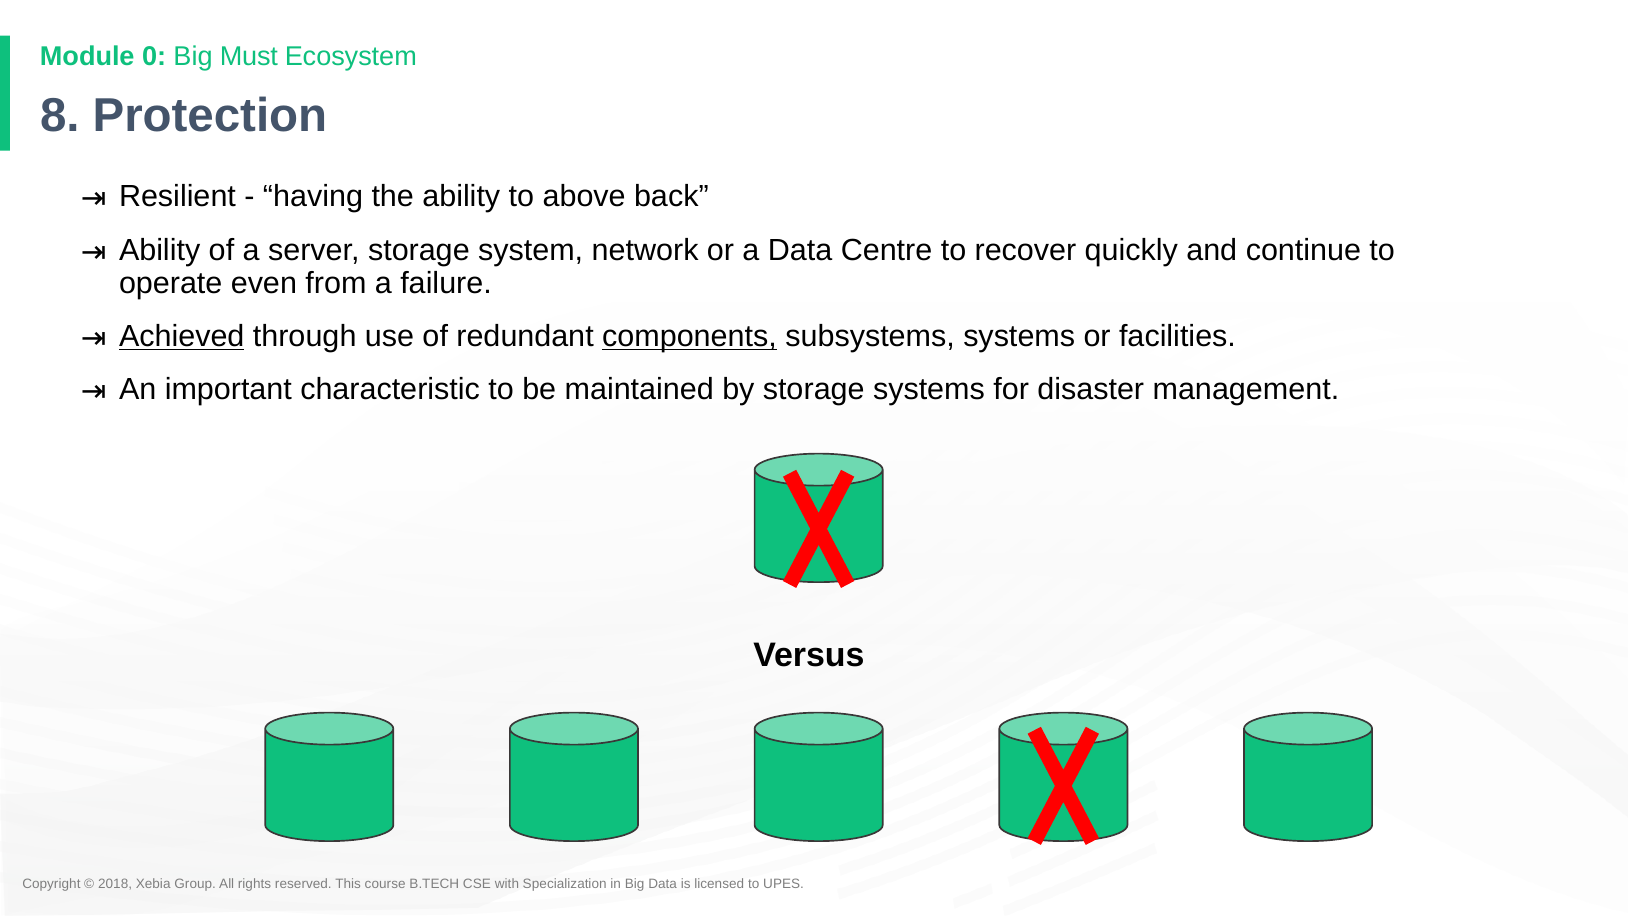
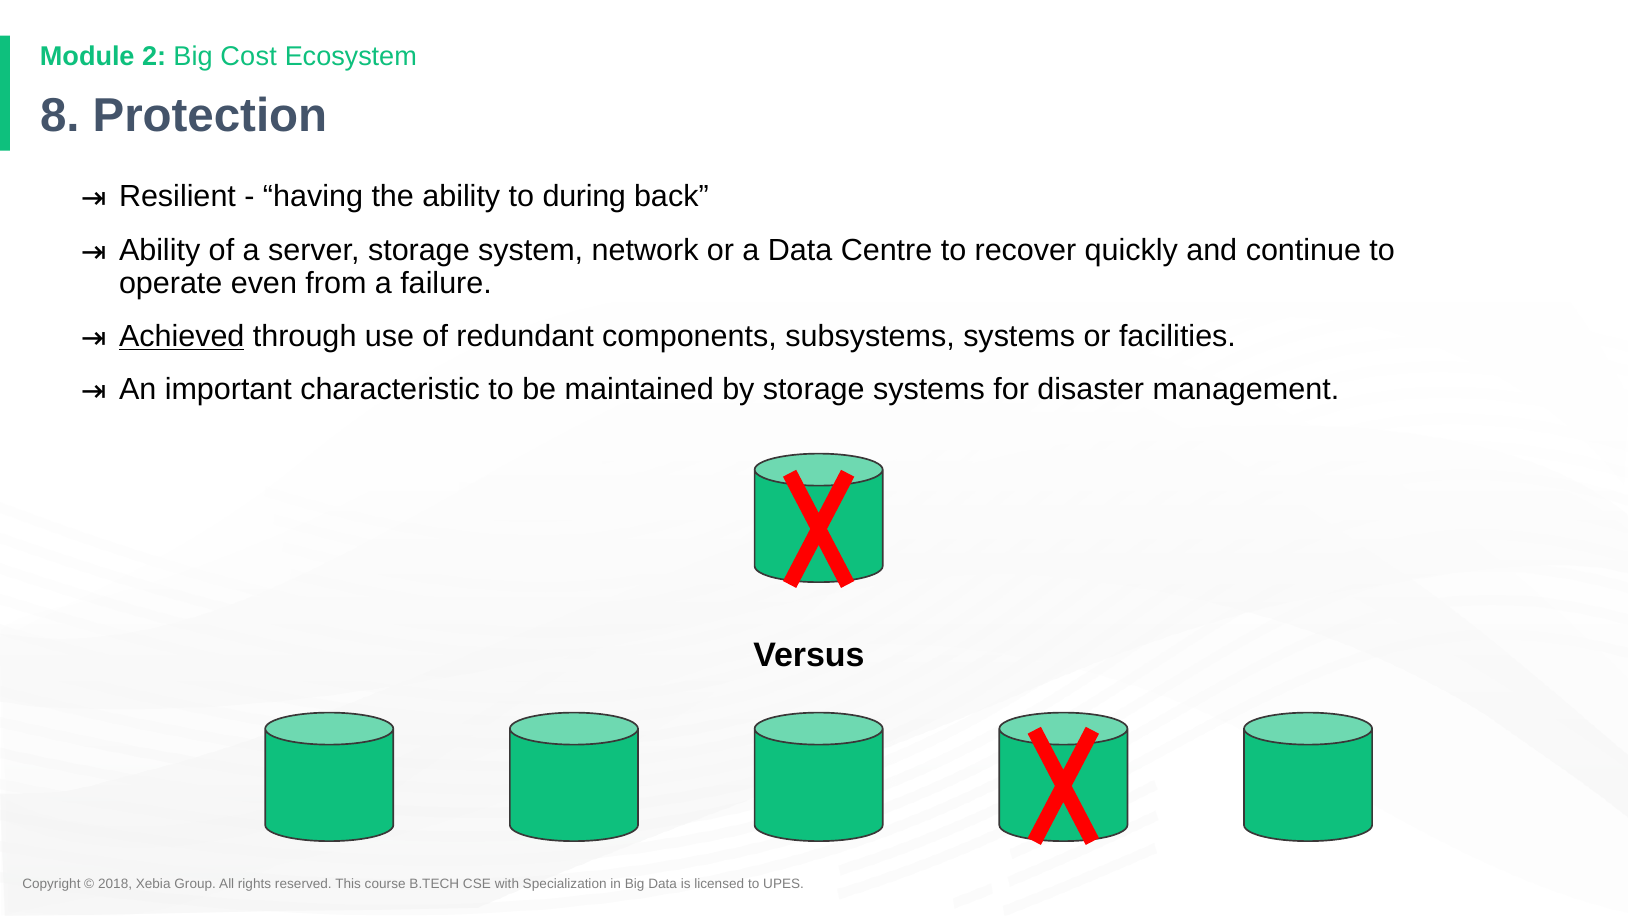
0: 0 -> 2
Must: Must -> Cost
above: above -> during
components underline: present -> none
